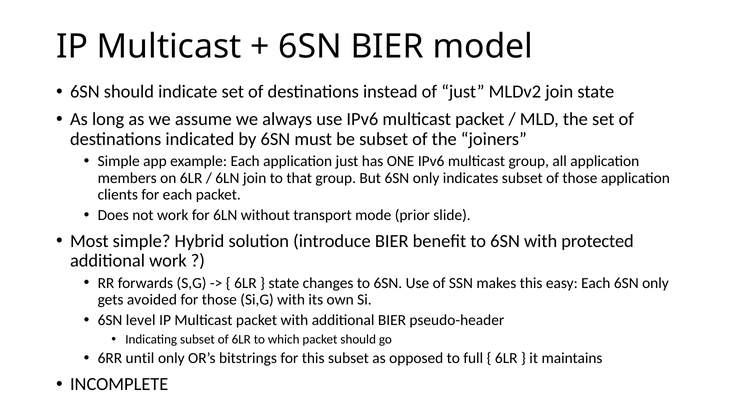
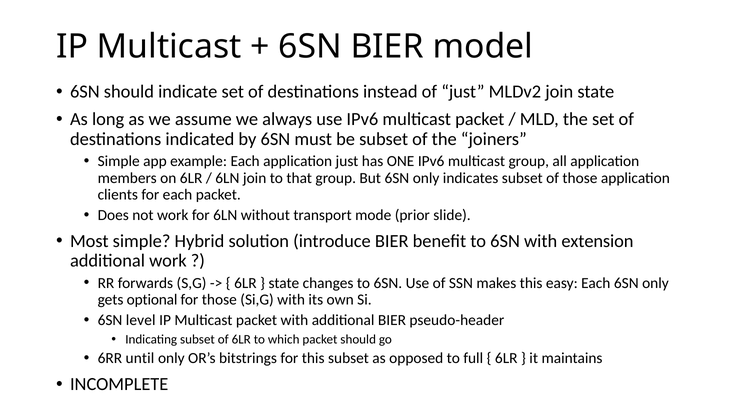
protected: protected -> extension
avoided: avoided -> optional
